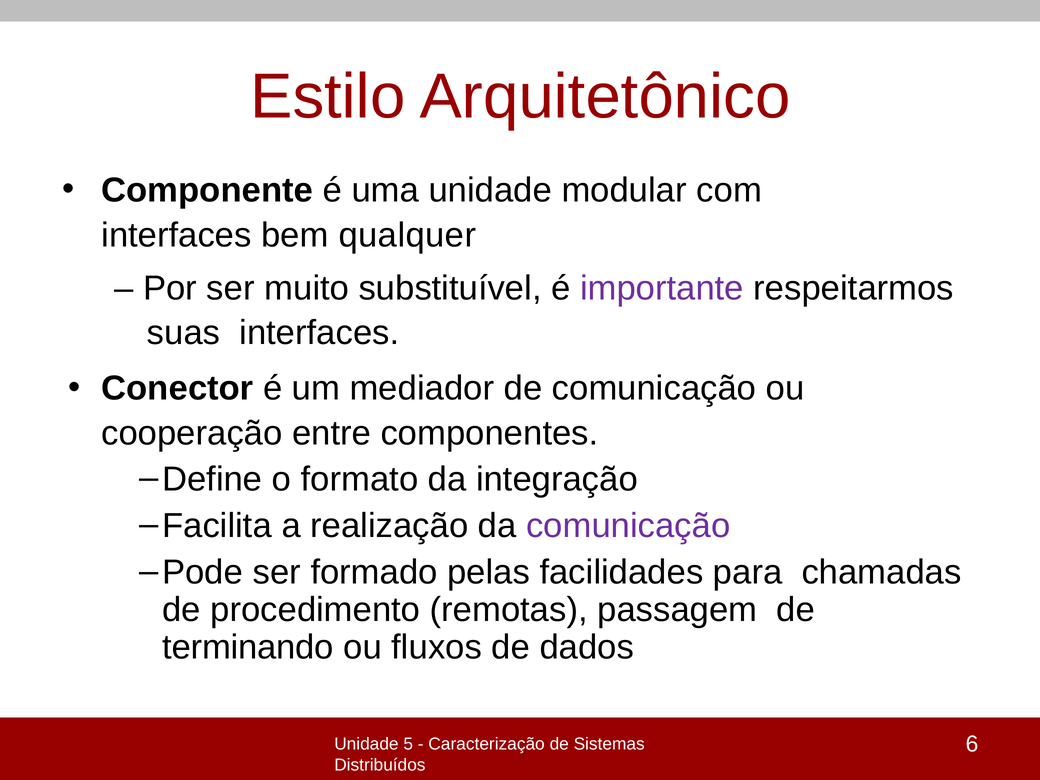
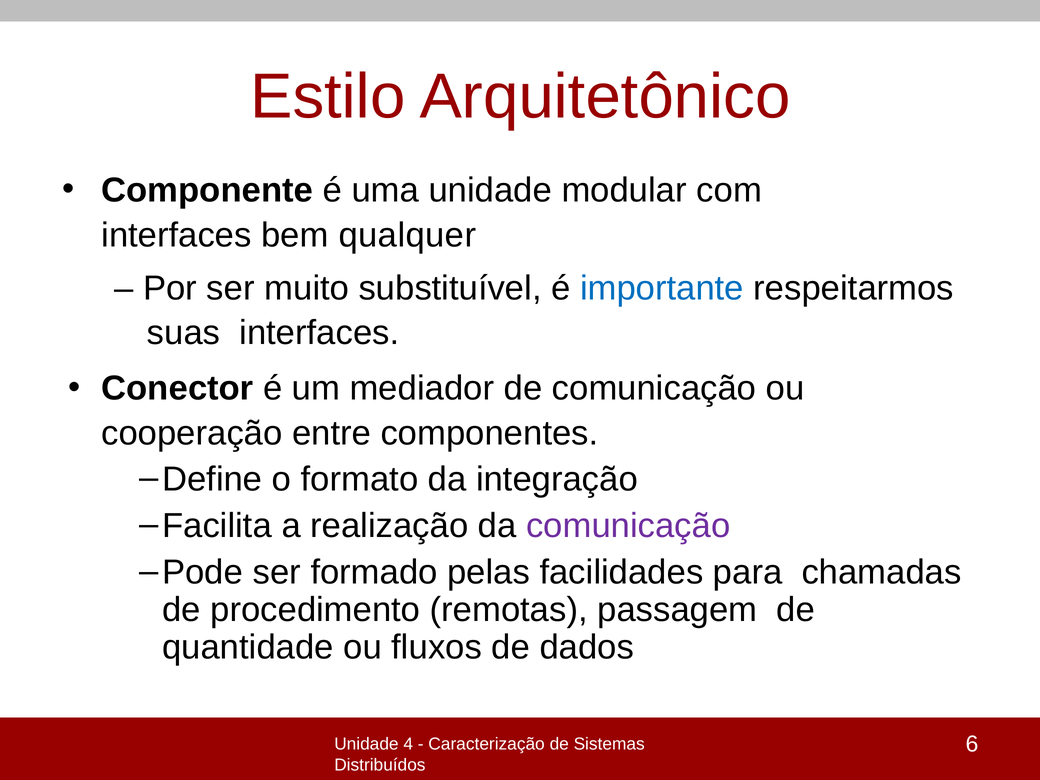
importante colour: purple -> blue
terminando: terminando -> quantidade
5: 5 -> 4
